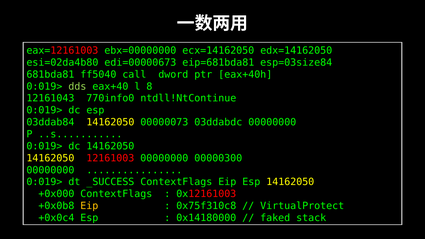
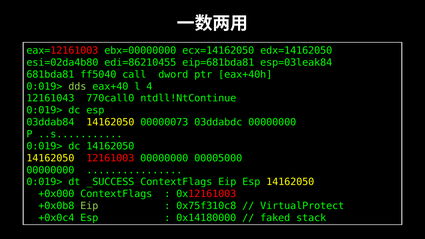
edi=00000673: edi=00000673 -> edi=86210455
esp=03size84: esp=03size84 -> esp=03leak84
8: 8 -> 4
770info0: 770info0 -> 770call0
00000300: 00000300 -> 00005000
Eip at (89, 206) colour: yellow -> light green
